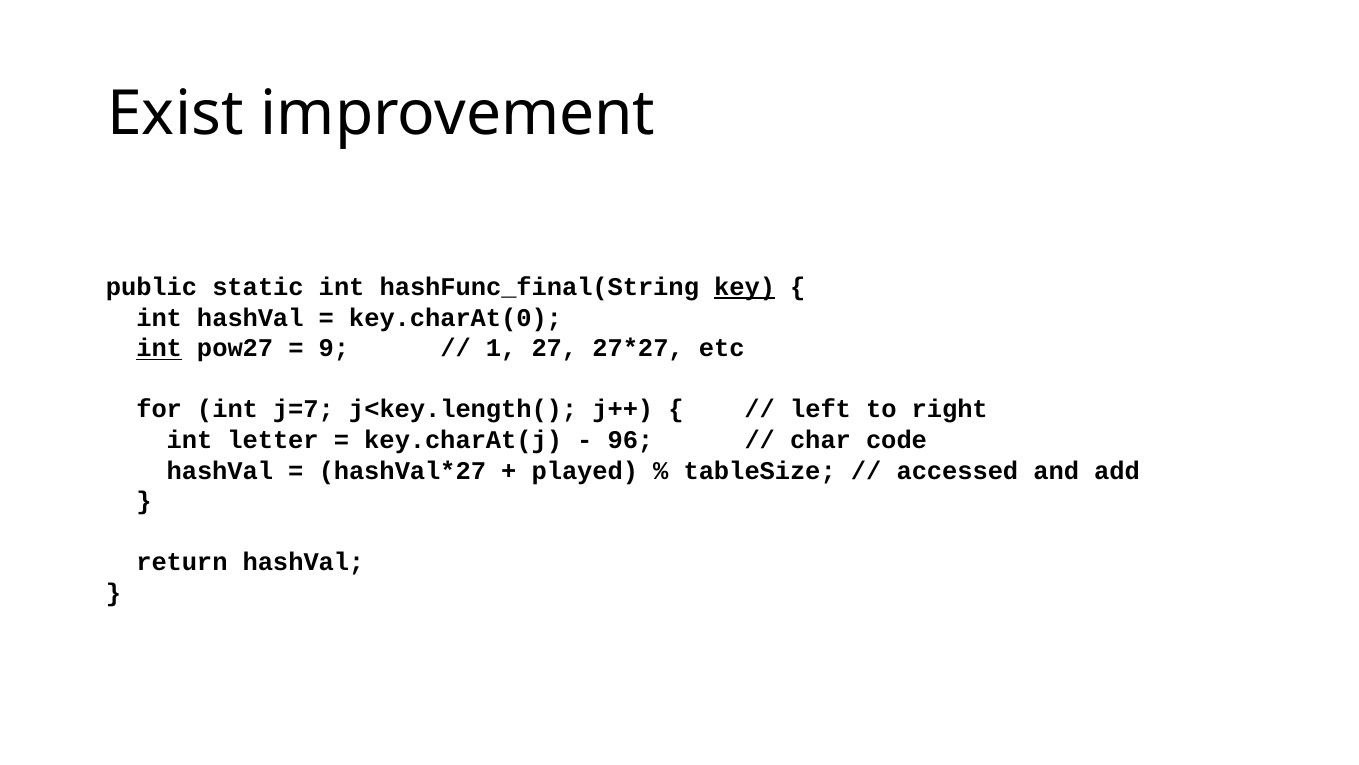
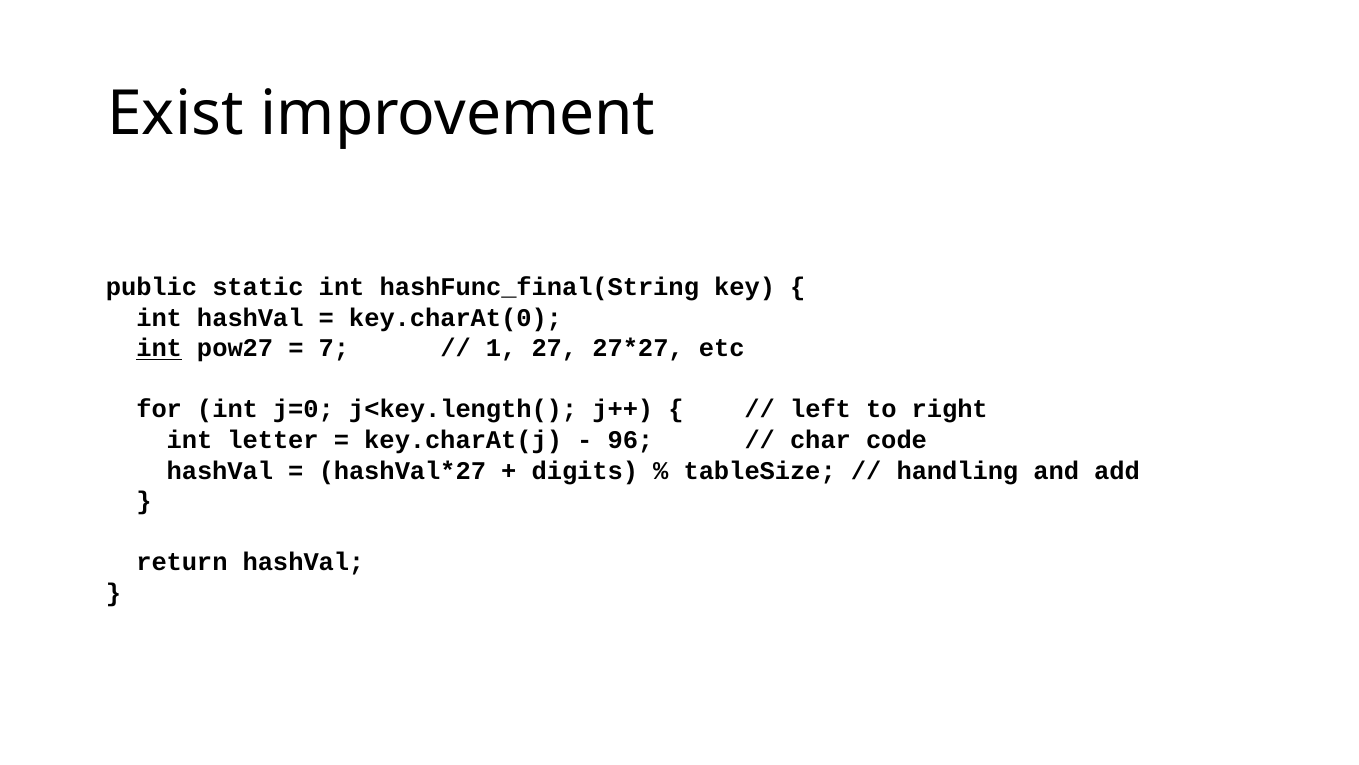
key underline: present -> none
9: 9 -> 7
j=7: j=7 -> j=0
played: played -> digits
accessed: accessed -> handling
